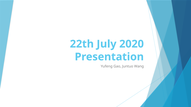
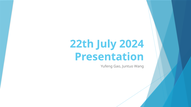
2020: 2020 -> 2024
